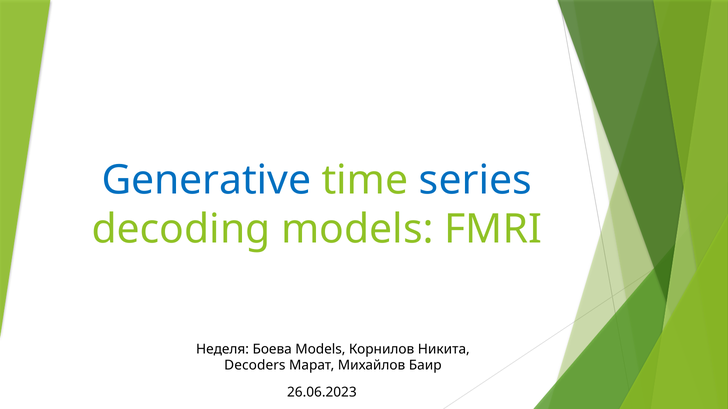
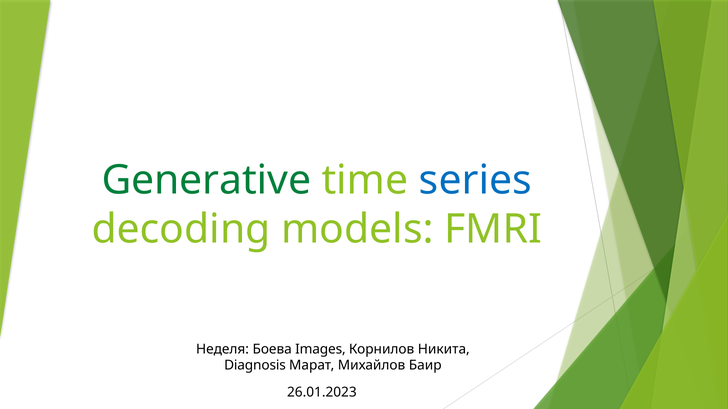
Generative colour: blue -> green
Боева Models: Models -> Images
Decoders: Decoders -> Diagnosis
26.06.2023: 26.06.2023 -> 26.01.2023
